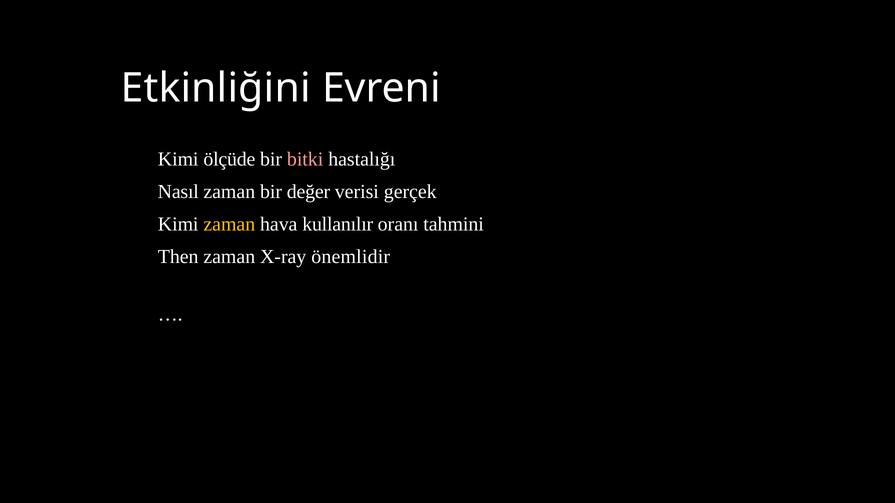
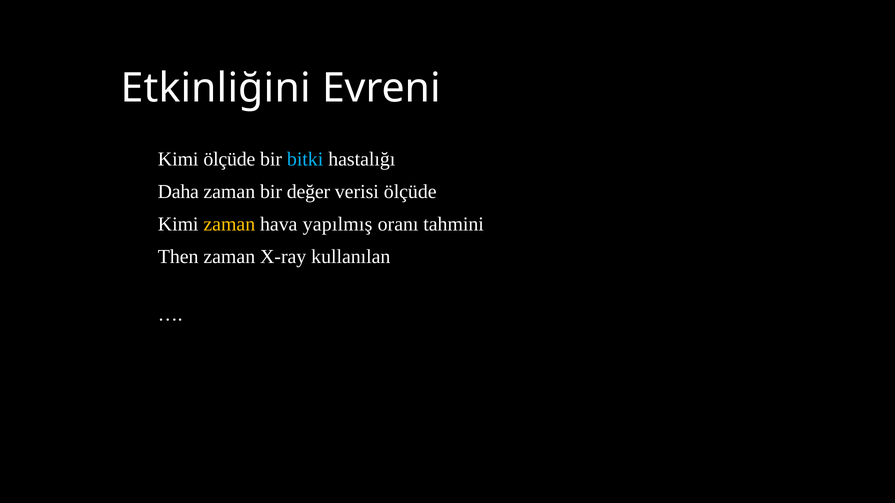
bitki colour: pink -> light blue
Nasıl: Nasıl -> Daha
verisi gerçek: gerçek -> ölçüde
kullanılır: kullanılır -> yapılmış
önemlidir: önemlidir -> kullanılan
